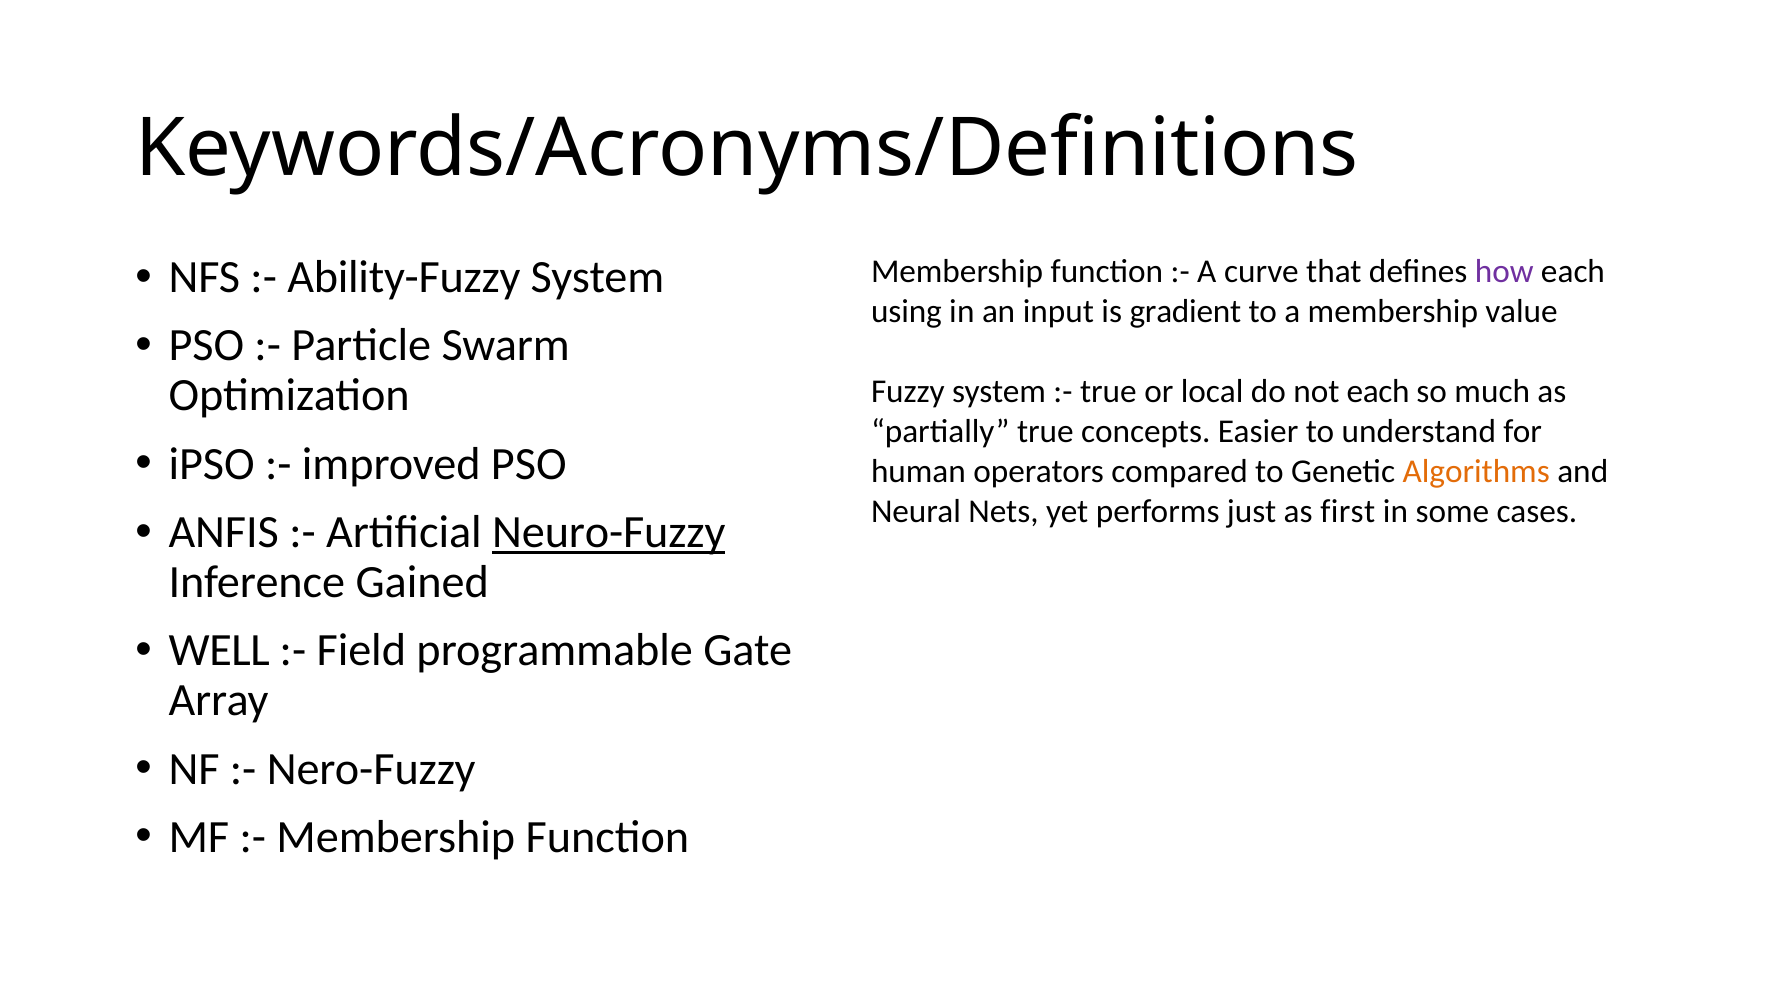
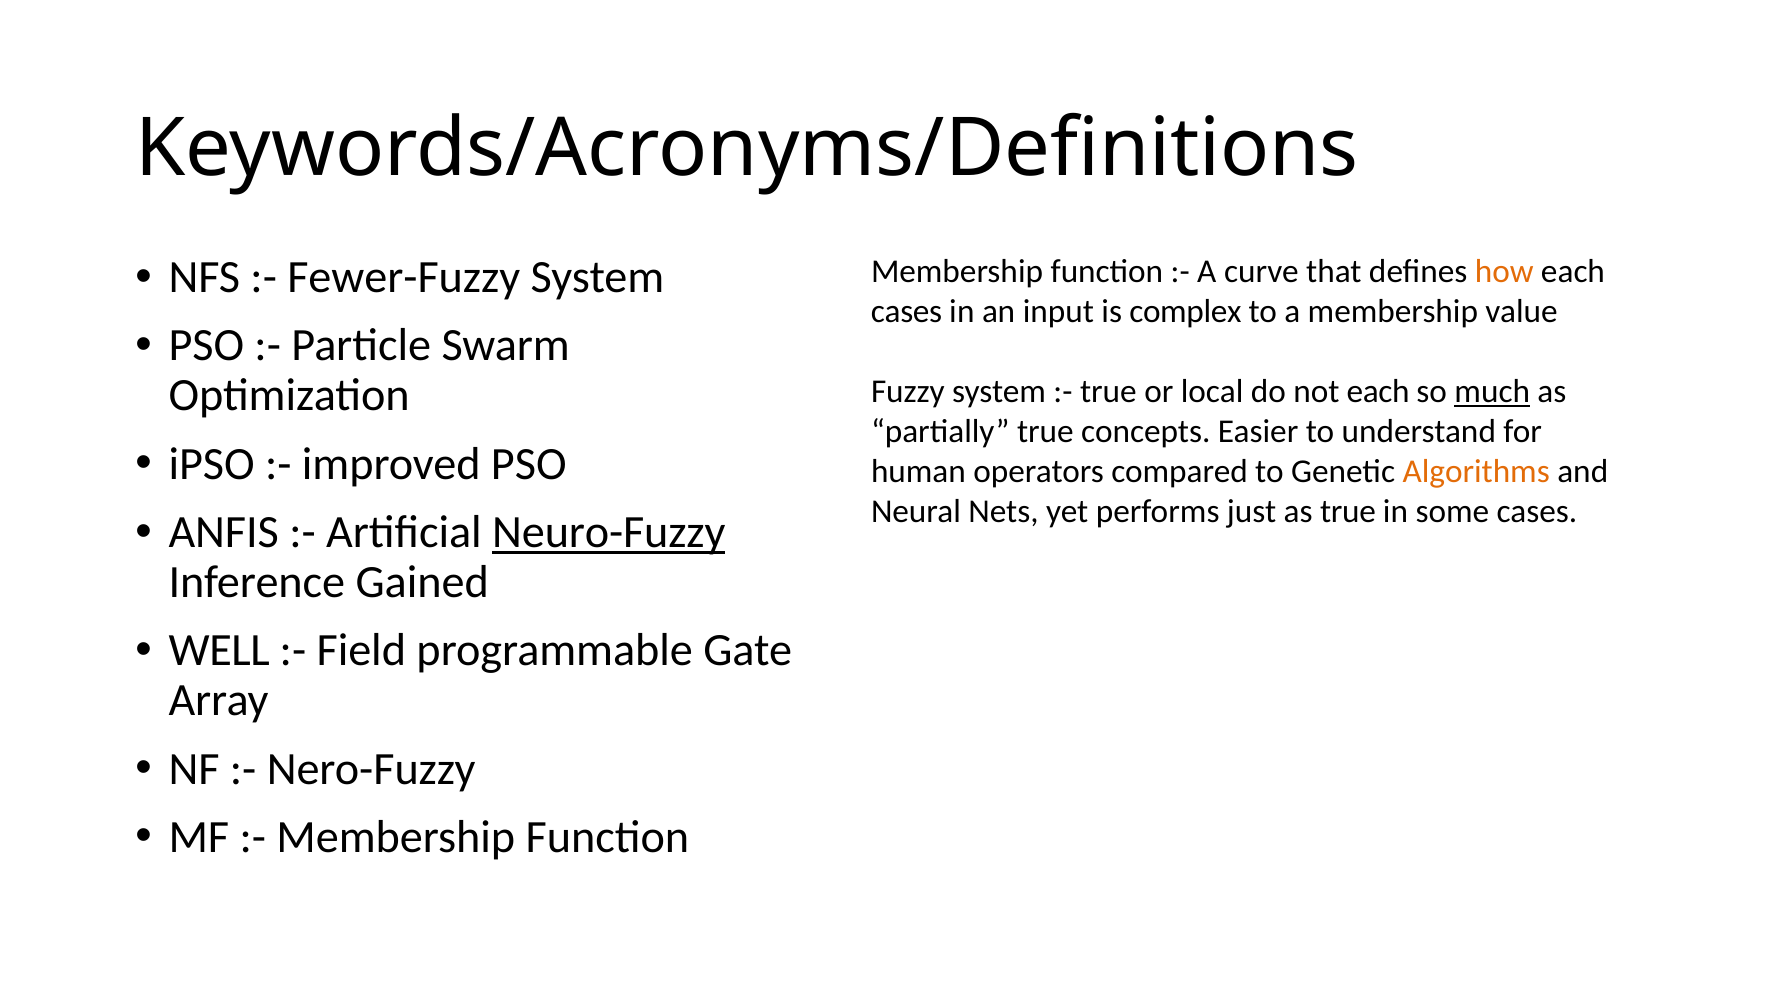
Ability-Fuzzy: Ability-Fuzzy -> Fewer-Fuzzy
how colour: purple -> orange
using at (906, 312): using -> cases
gradient: gradient -> complex
much underline: none -> present
as first: first -> true
